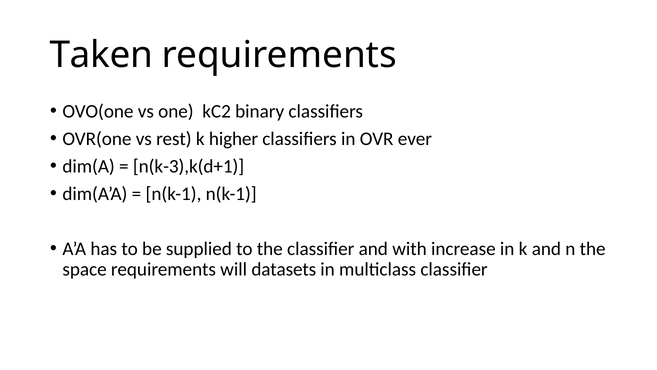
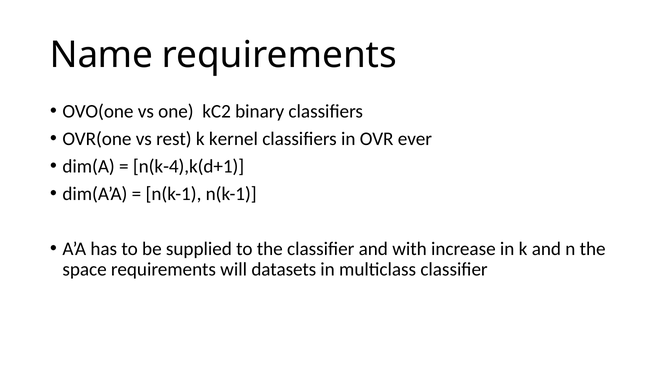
Taken: Taken -> Name
higher: higher -> kernel
n(k-3),k(d+1: n(k-3),k(d+1 -> n(k-4),k(d+1
